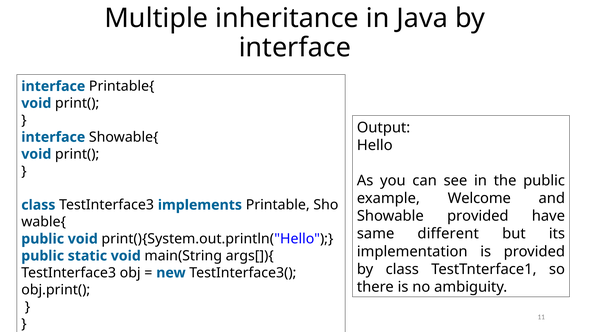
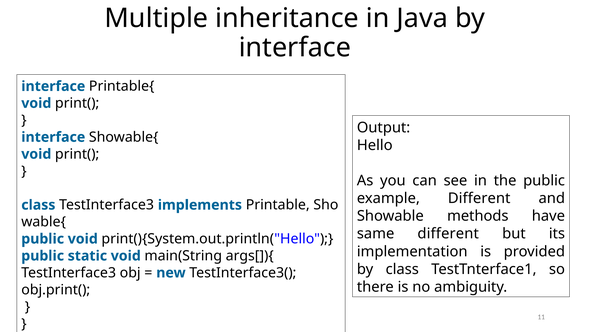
example Welcome: Welcome -> Different
Showable provided: provided -> methods
